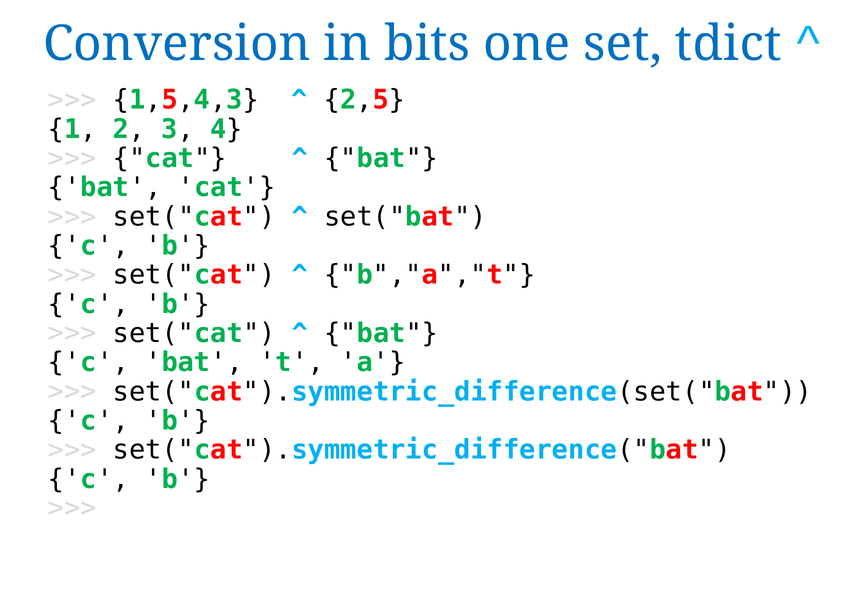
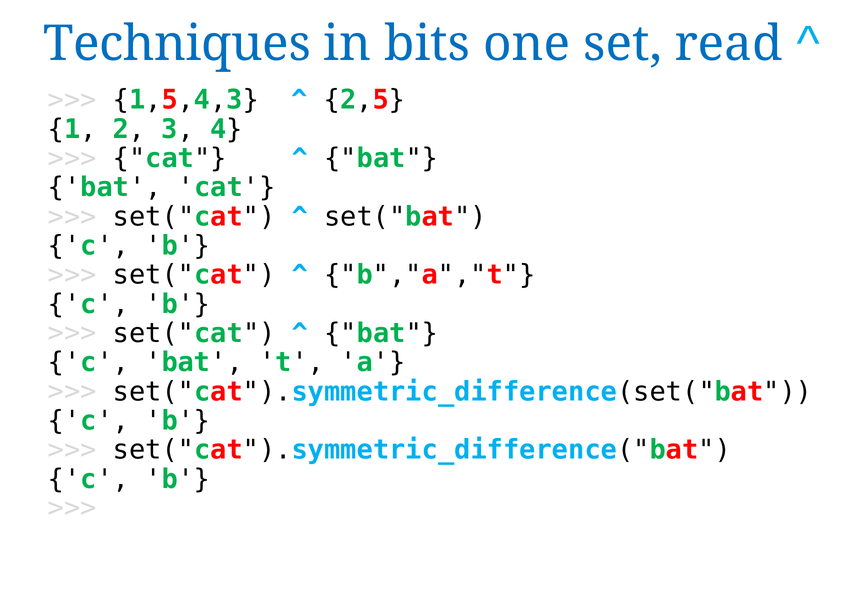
Conversion: Conversion -> Techniques
tdict: tdict -> read
